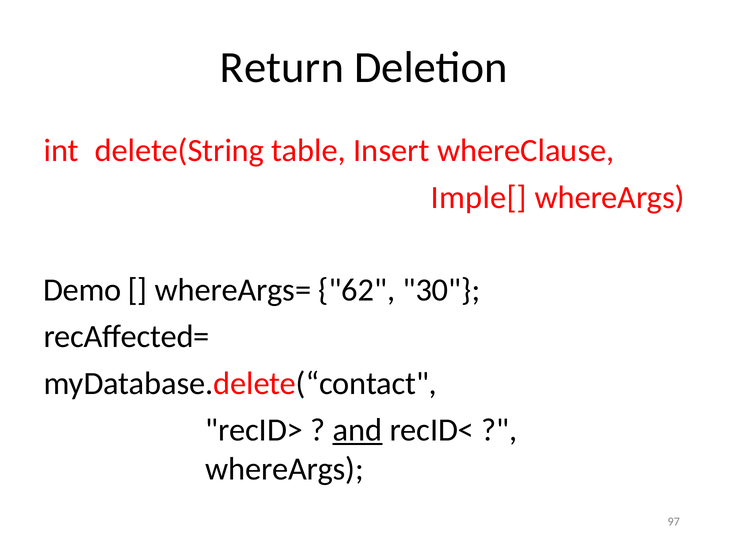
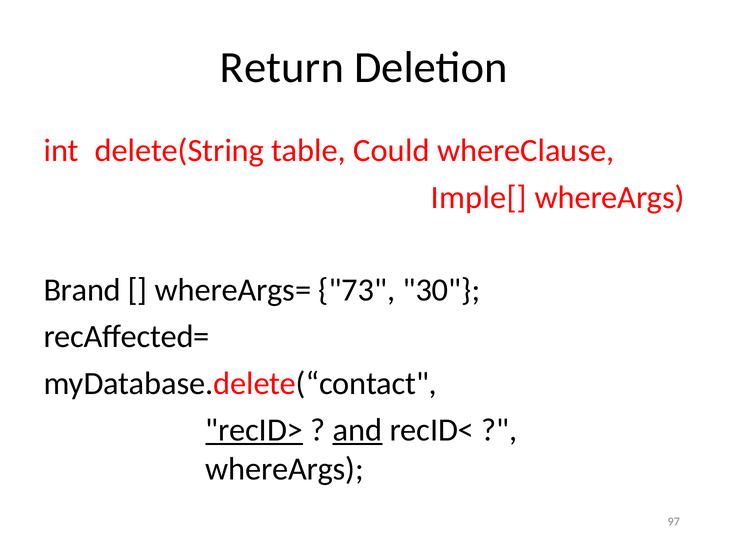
Insert: Insert -> Could
Demo: Demo -> Brand
62: 62 -> 73
recID> underline: none -> present
